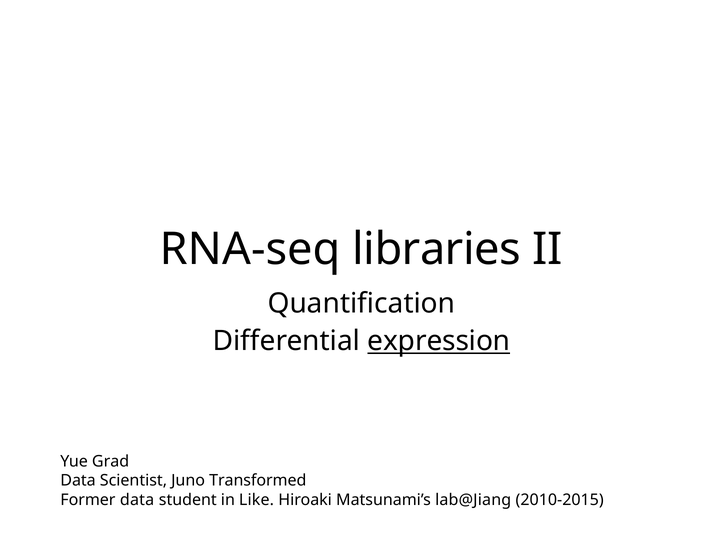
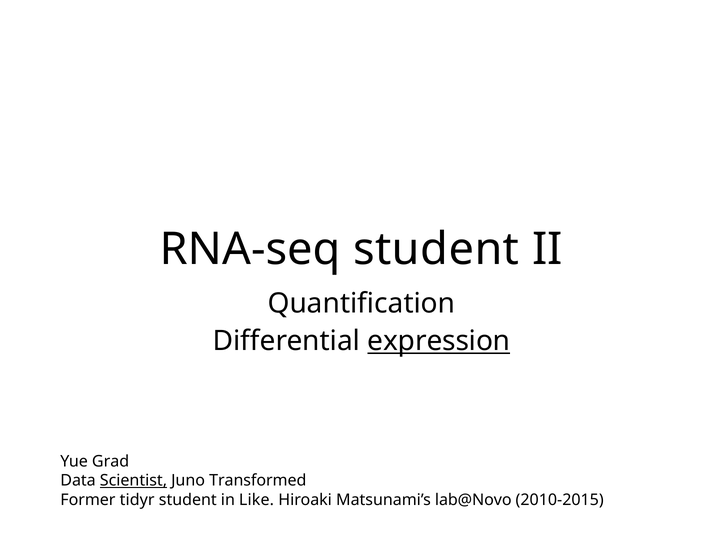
RNA-seq libraries: libraries -> student
Scientist underline: none -> present
Former data: data -> tidyr
lab@Jiang: lab@Jiang -> lab@Novo
